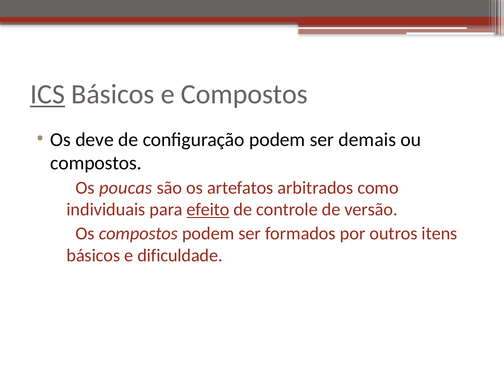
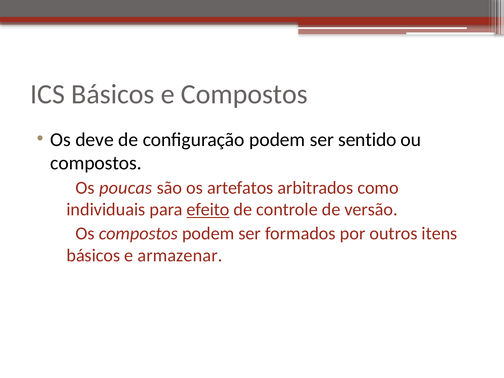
ICS underline: present -> none
demais: demais -> sentido
dificuldade: dificuldade -> armazenar
